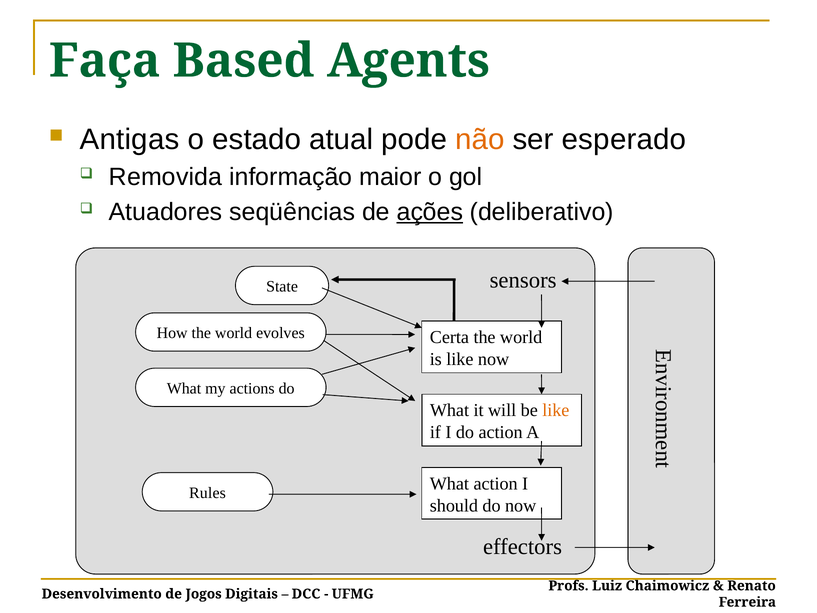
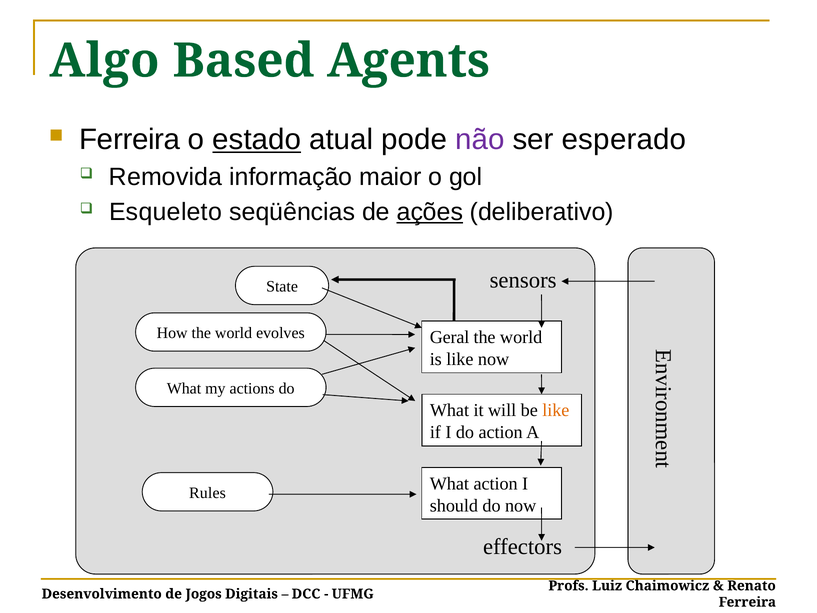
Faça: Faça -> Algo
Antigas at (130, 140): Antigas -> Ferreira
estado underline: none -> present
não colour: orange -> purple
Atuadores: Atuadores -> Esqueleto
Certa: Certa -> Geral
